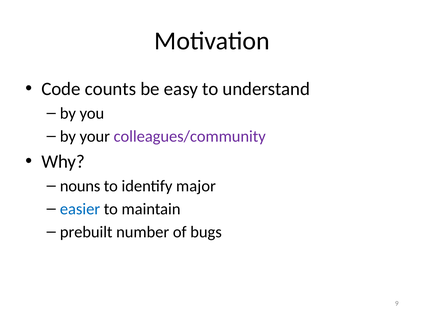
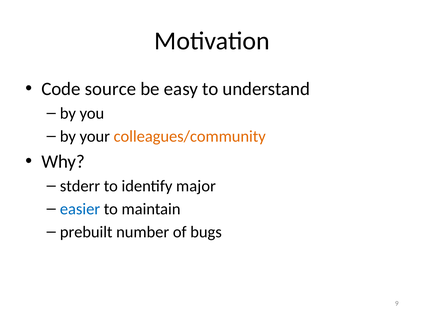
counts: counts -> source
colleagues/community colour: purple -> orange
nouns: nouns -> stderr
